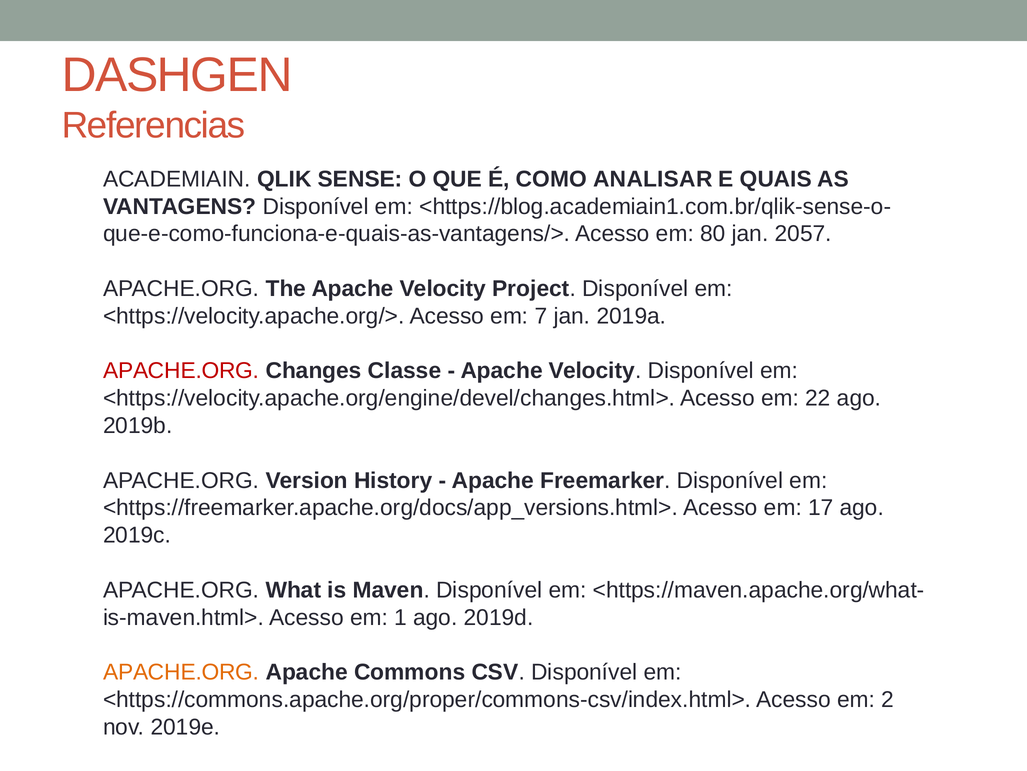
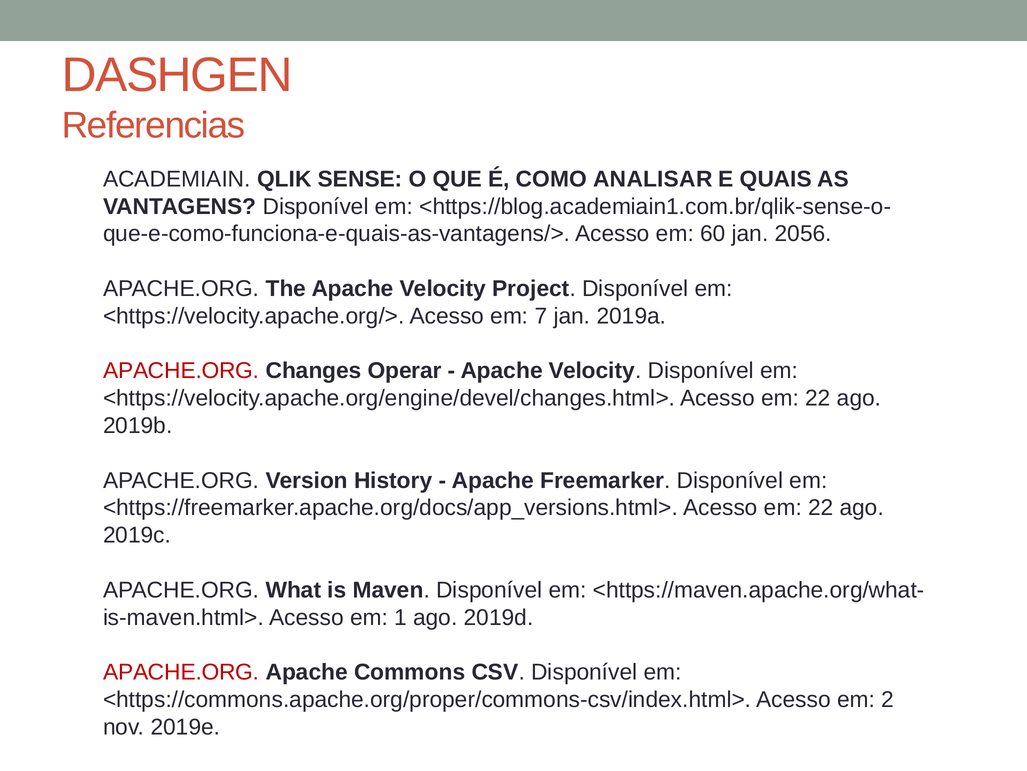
80: 80 -> 60
2057: 2057 -> 2056
Classe: Classe -> Operar
<https://freemarker.apache.org/docs/app_versions.html> Acesso em 17: 17 -> 22
APACHE.ORG at (181, 672) colour: orange -> red
